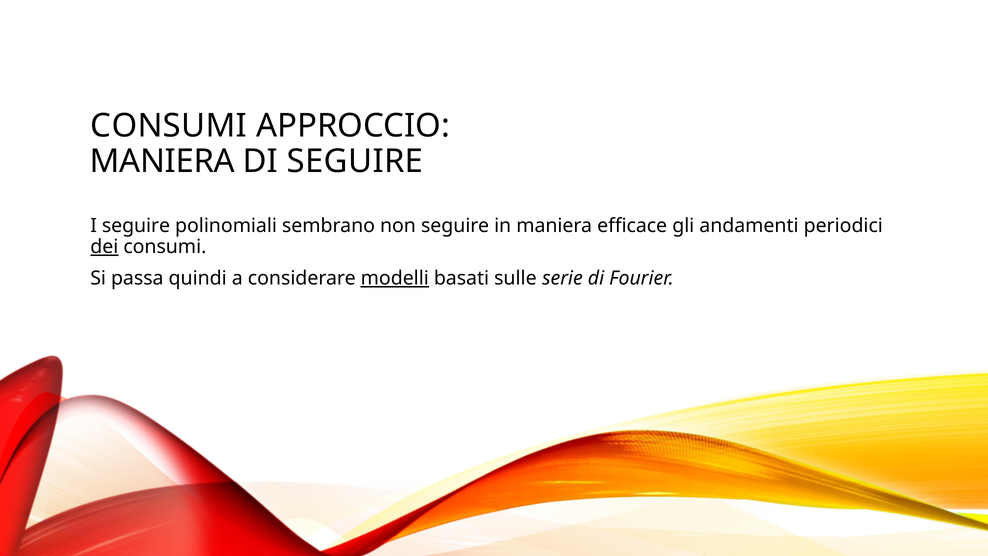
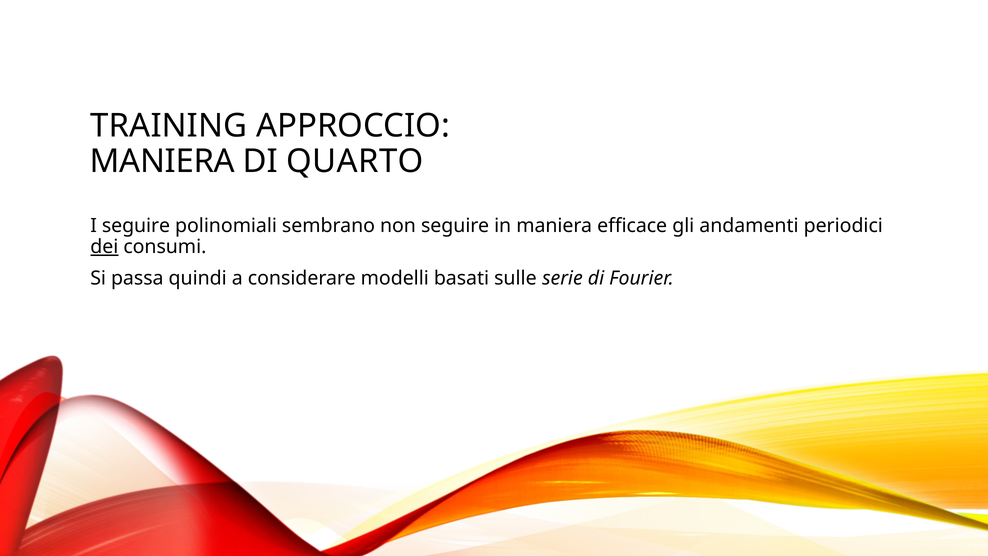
CONSUMI at (169, 126): CONSUMI -> TRAINING
DI SEGUIRE: SEGUIRE -> QUARTO
modelli underline: present -> none
